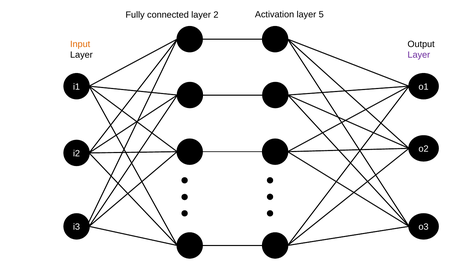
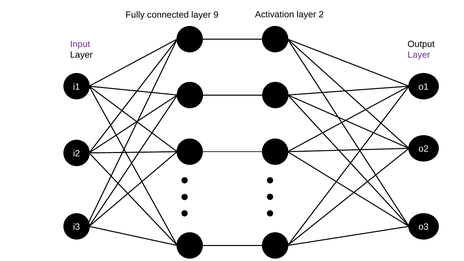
2: 2 -> 9
5: 5 -> 2
Input colour: orange -> purple
